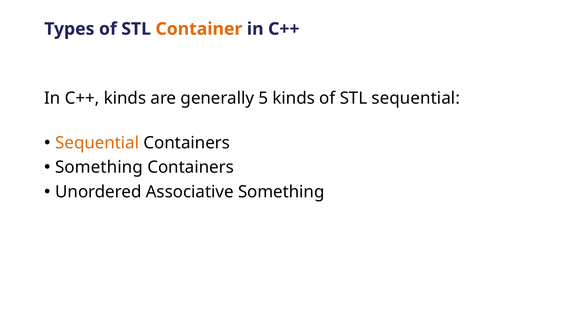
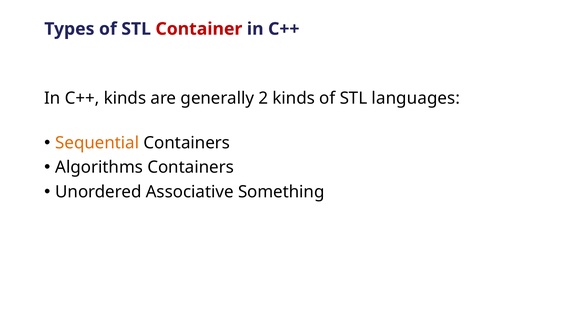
Container colour: orange -> red
5: 5 -> 2
STL sequential: sequential -> languages
Something at (99, 167): Something -> Algorithms
